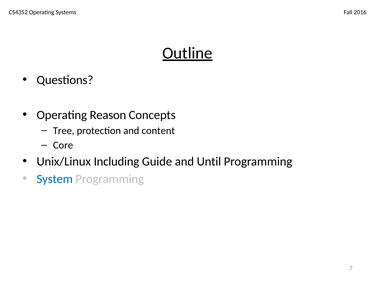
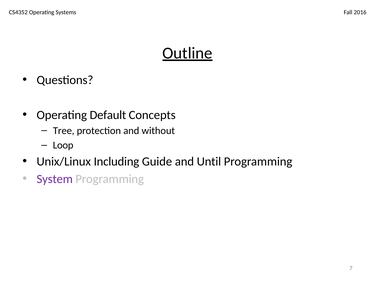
Reason: Reason -> Default
content: content -> without
Core: Core -> Loop
System colour: blue -> purple
